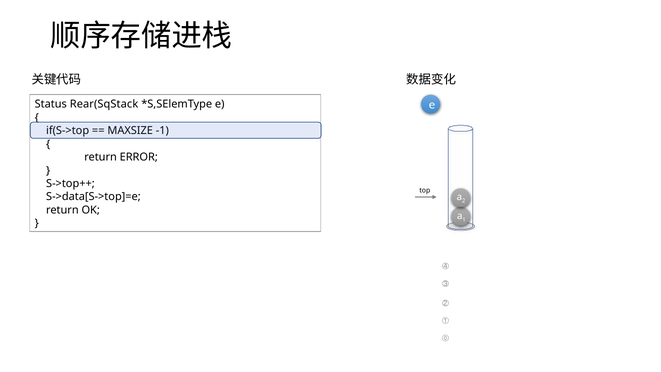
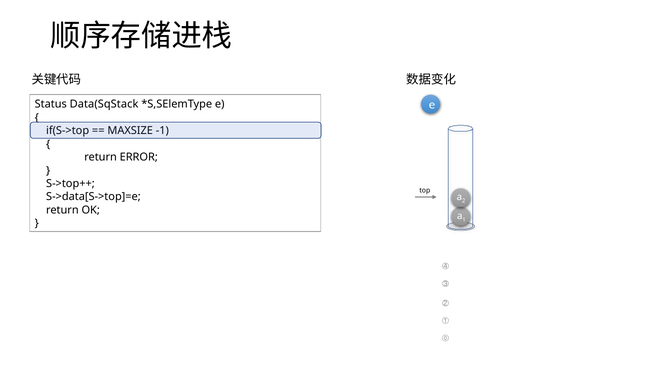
Rear(SqStack: Rear(SqStack -> Data(SqStack
